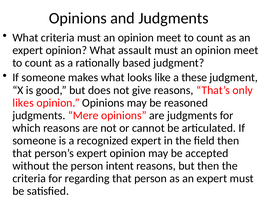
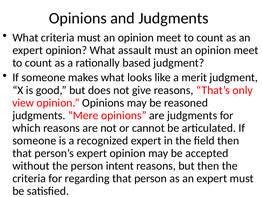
these: these -> merit
likes: likes -> view
